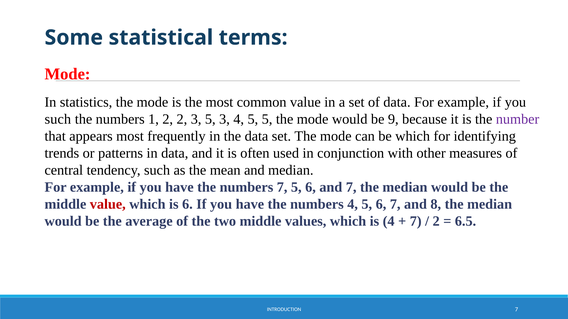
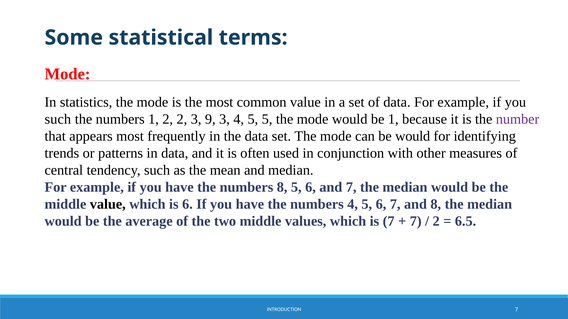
3 5: 5 -> 9
be 9: 9 -> 1
be which: which -> would
numbers 7: 7 -> 8
value at (108, 205) colour: red -> black
is 4: 4 -> 7
